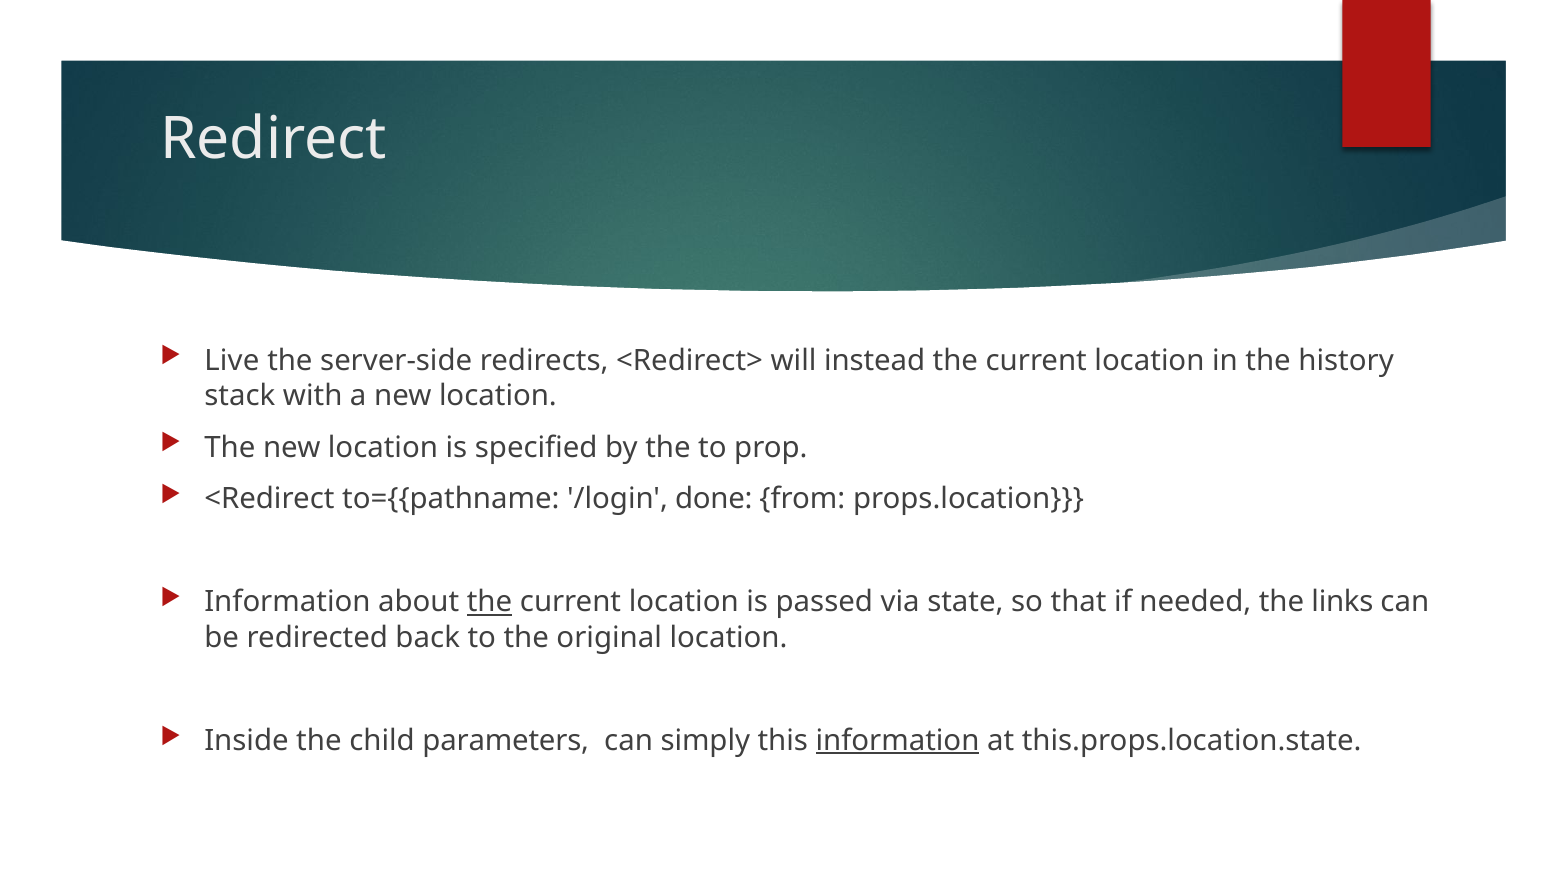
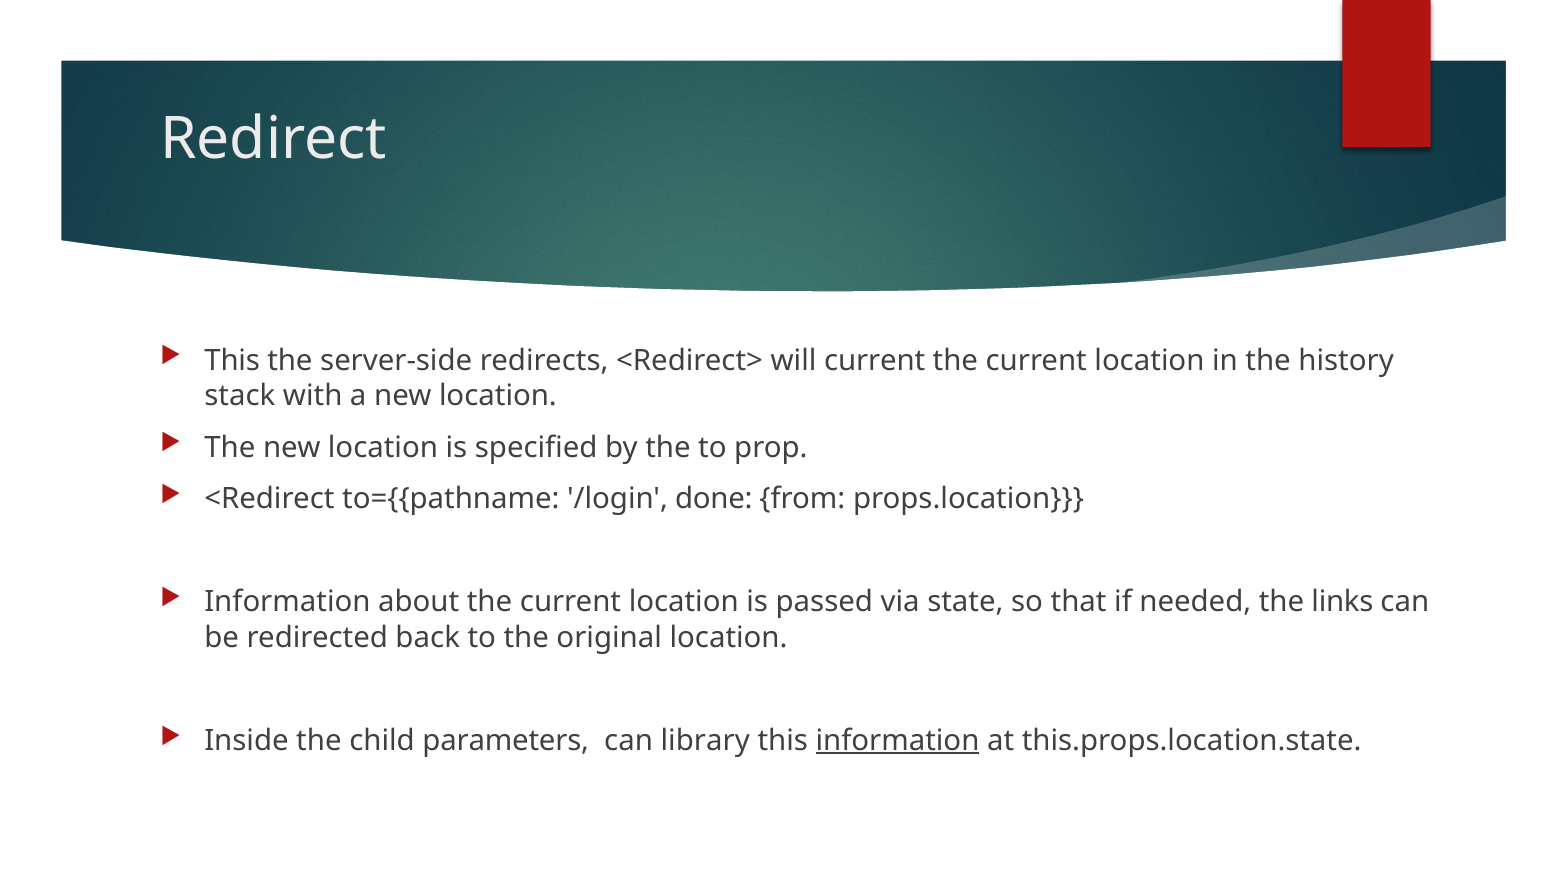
Live at (232, 360): Live -> This
will instead: instead -> current
the at (490, 602) underline: present -> none
simply: simply -> library
